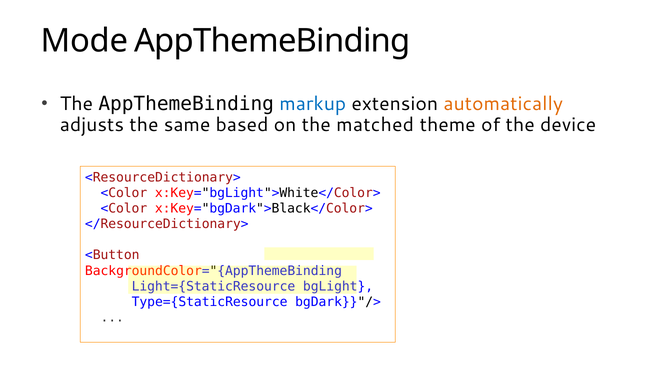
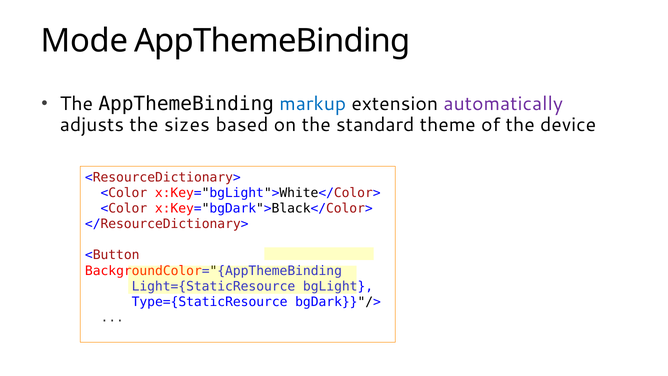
automatically colour: orange -> purple
same: same -> sizes
matched: matched -> standard
